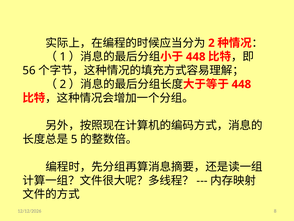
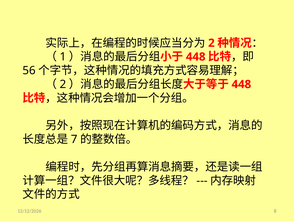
5: 5 -> 7
